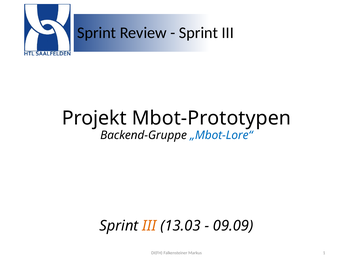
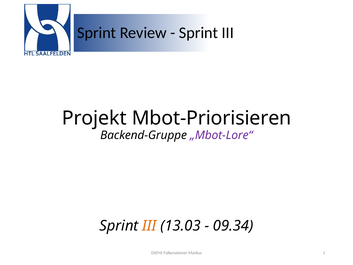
Mbot-Prototypen: Mbot-Prototypen -> Mbot-Priorisieren
„Mbot-Lore“ colour: blue -> purple
09.09: 09.09 -> 09.34
